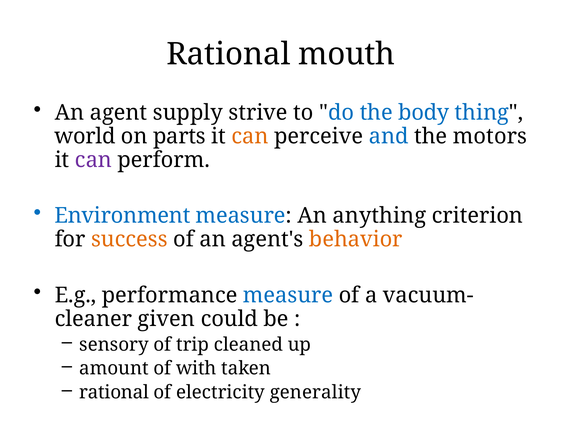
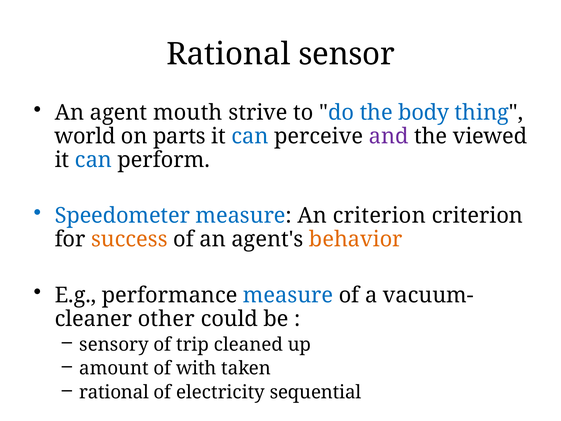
mouth: mouth -> sensor
supply: supply -> mouth
can at (250, 136) colour: orange -> blue
and colour: blue -> purple
motors: motors -> viewed
can at (93, 160) colour: purple -> blue
Environment: Environment -> Speedometer
An anything: anything -> criterion
given: given -> other
generality: generality -> sequential
